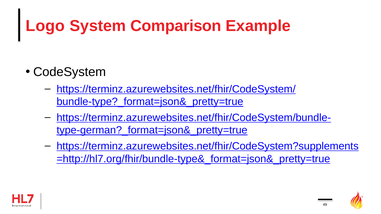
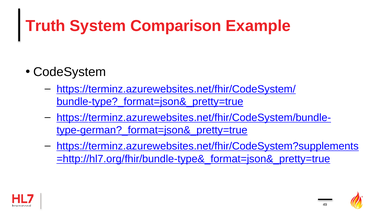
Logo: Logo -> Truth
